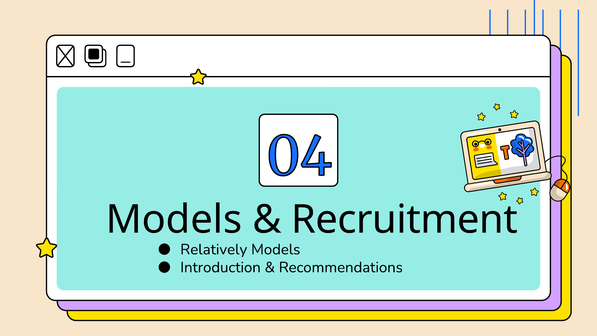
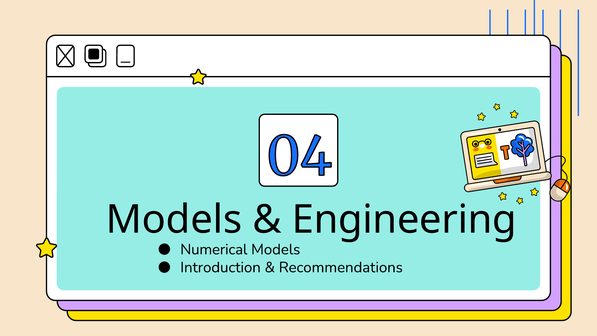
Recruitment: Recruitment -> Engineering
Relatively: Relatively -> Numerical
